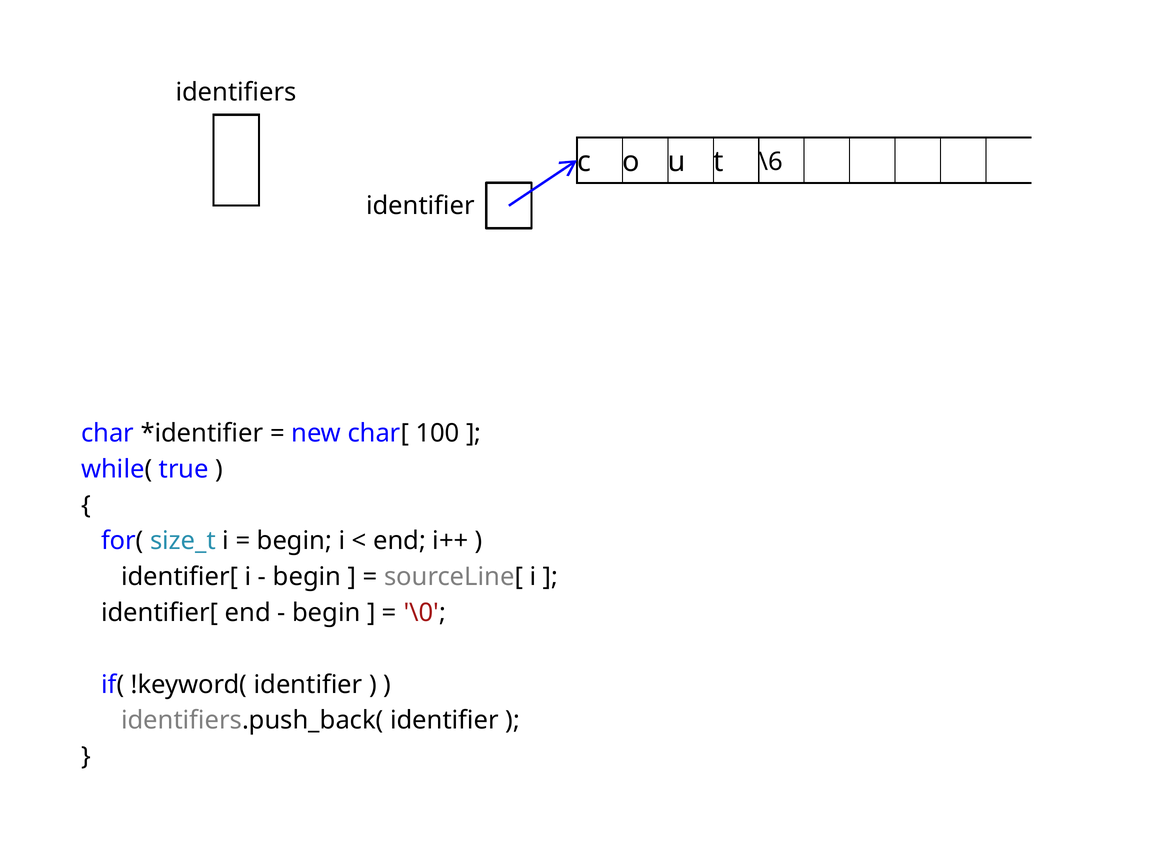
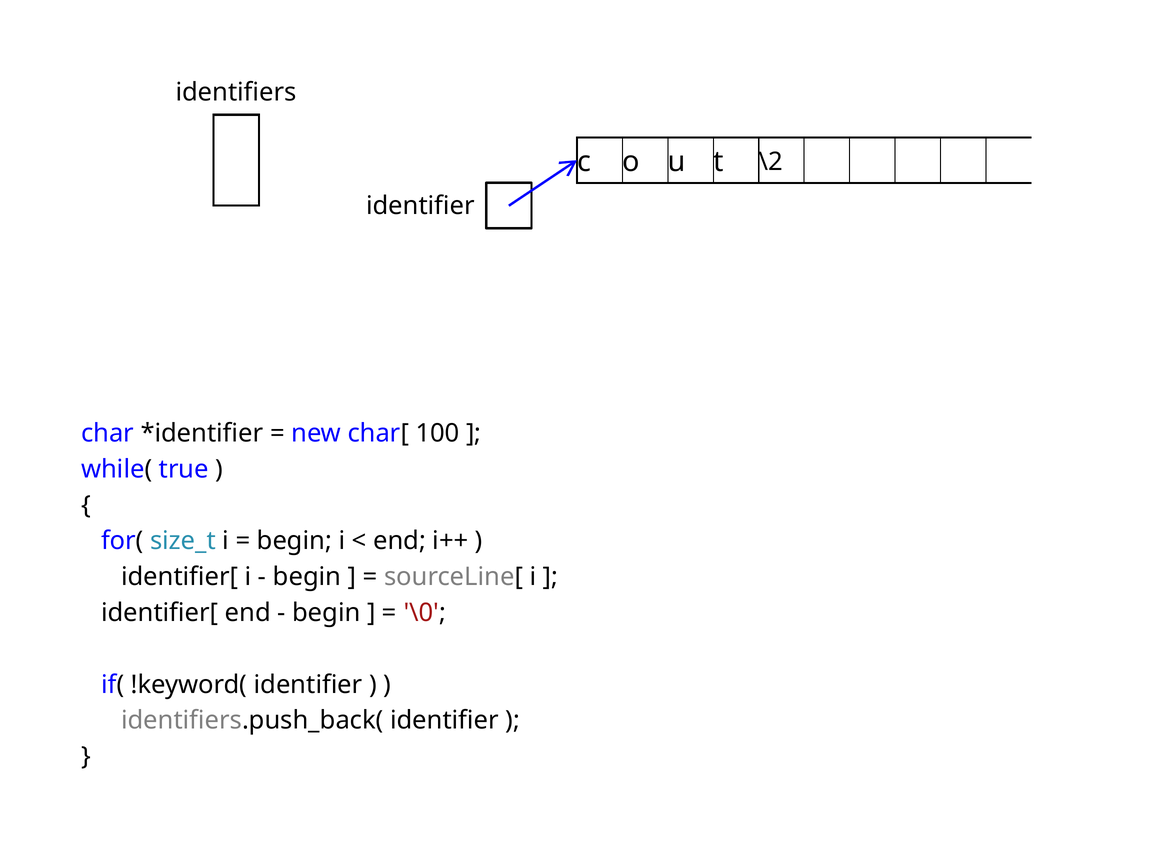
\6: \6 -> \2
